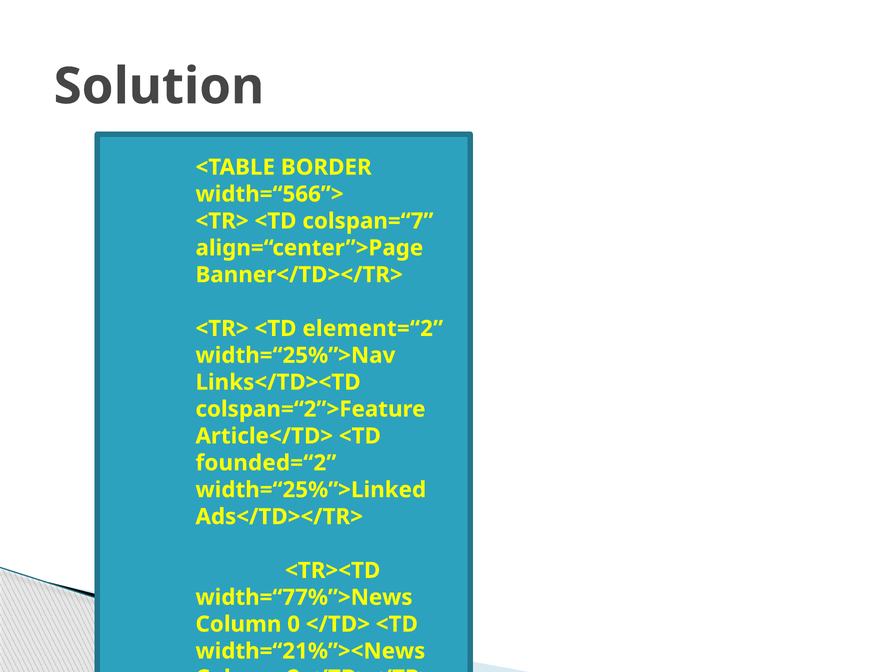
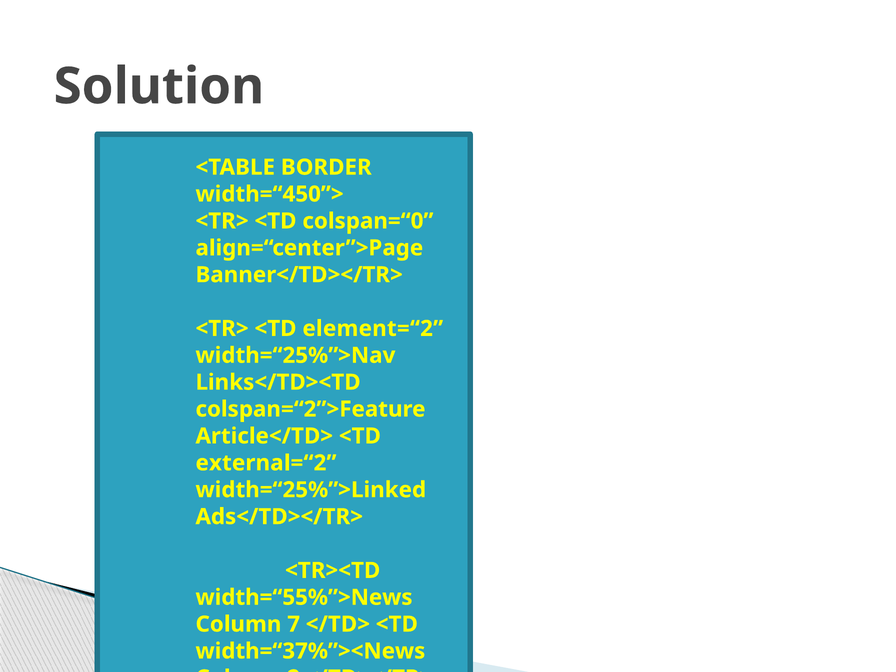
width=“566”>: width=“566”> -> width=“450”>
colspan=“7: colspan=“7 -> colspan=“0
founded=“2: founded=“2 -> external=“2
width=“77%”>News: width=“77%”>News -> width=“55%”>News
0: 0 -> 7
width=“21%”><News: width=“21%”><News -> width=“37%”><News
